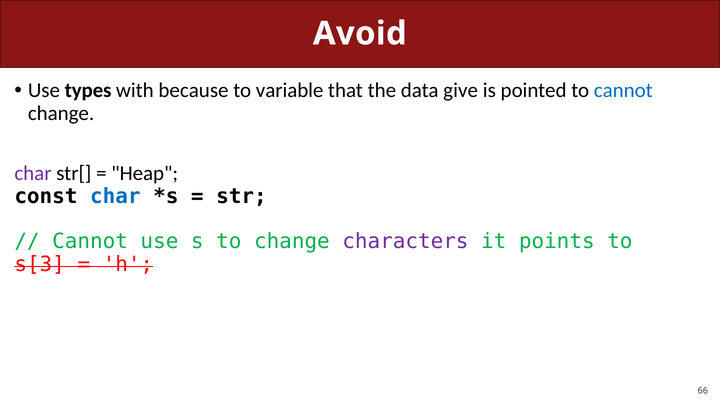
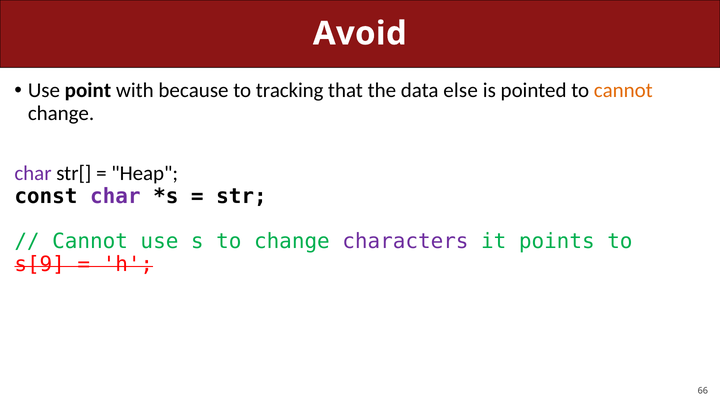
types: types -> point
variable: variable -> tracking
give: give -> else
cannot at (623, 90) colour: blue -> orange
char at (115, 196) colour: blue -> purple
s[3: s[3 -> s[9
